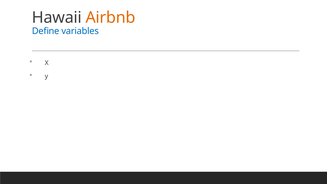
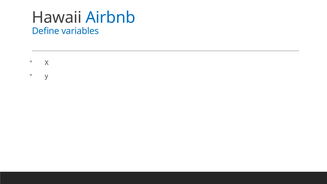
Airbnb colour: orange -> blue
